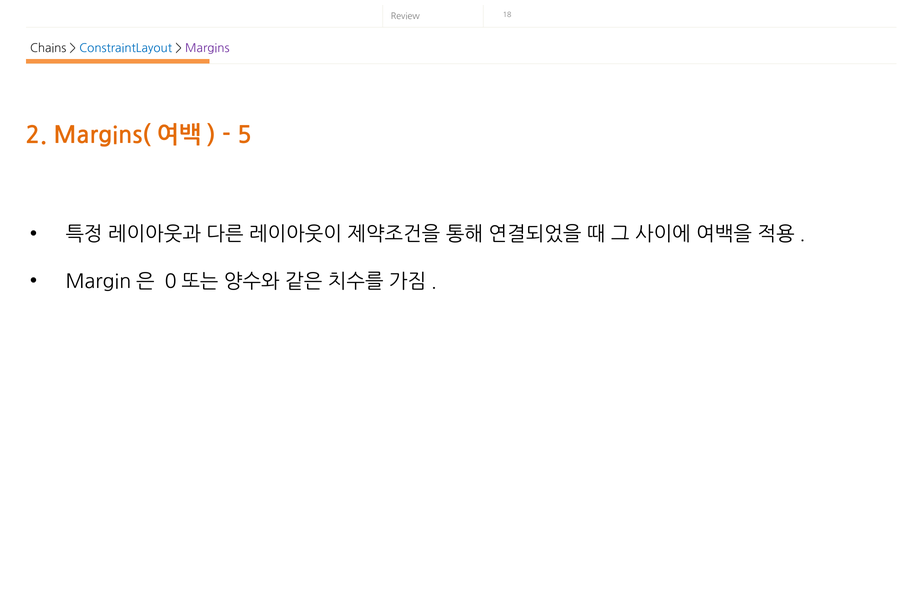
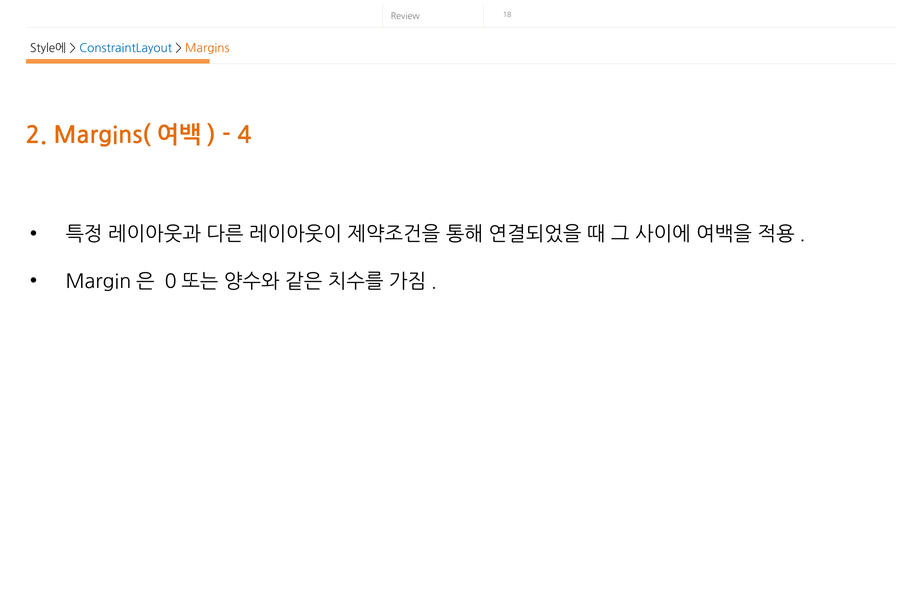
Chains: Chains -> Style에
Margins colour: purple -> orange
5: 5 -> 4
